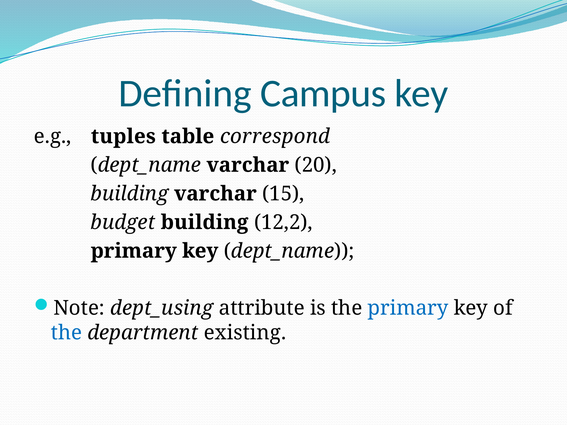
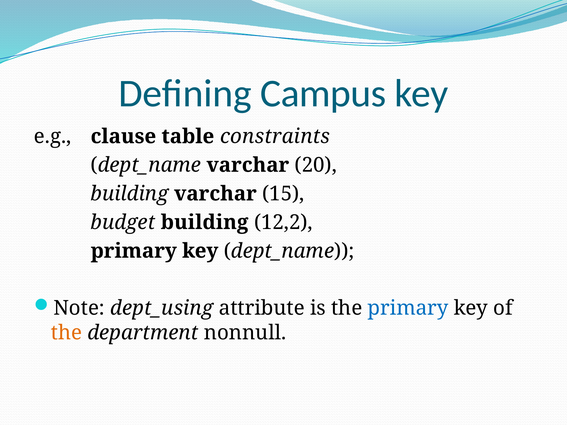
tuples: tuples -> clause
correspond: correspond -> constraints
the at (67, 333) colour: blue -> orange
existing: existing -> nonnull
